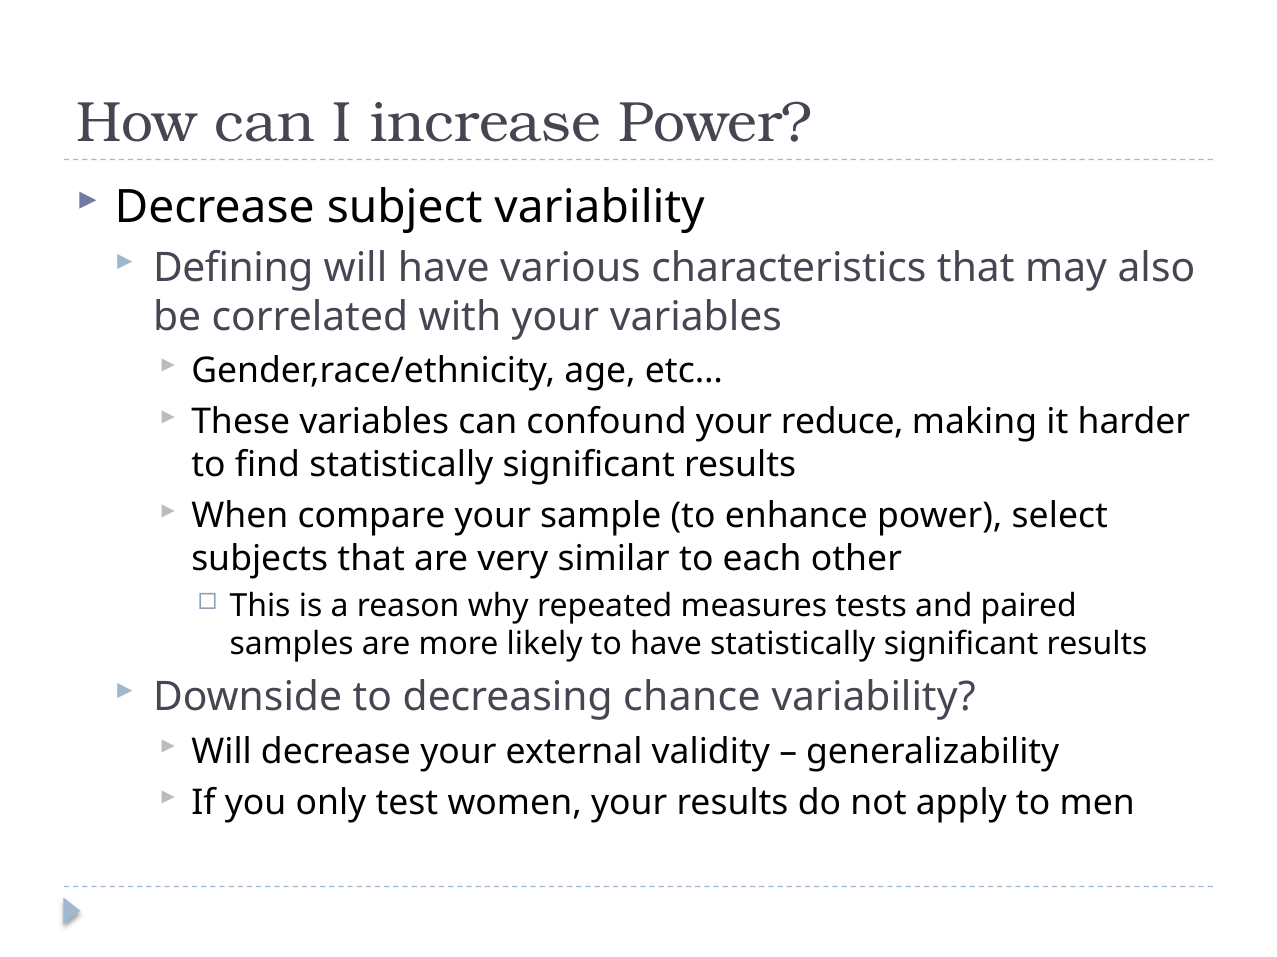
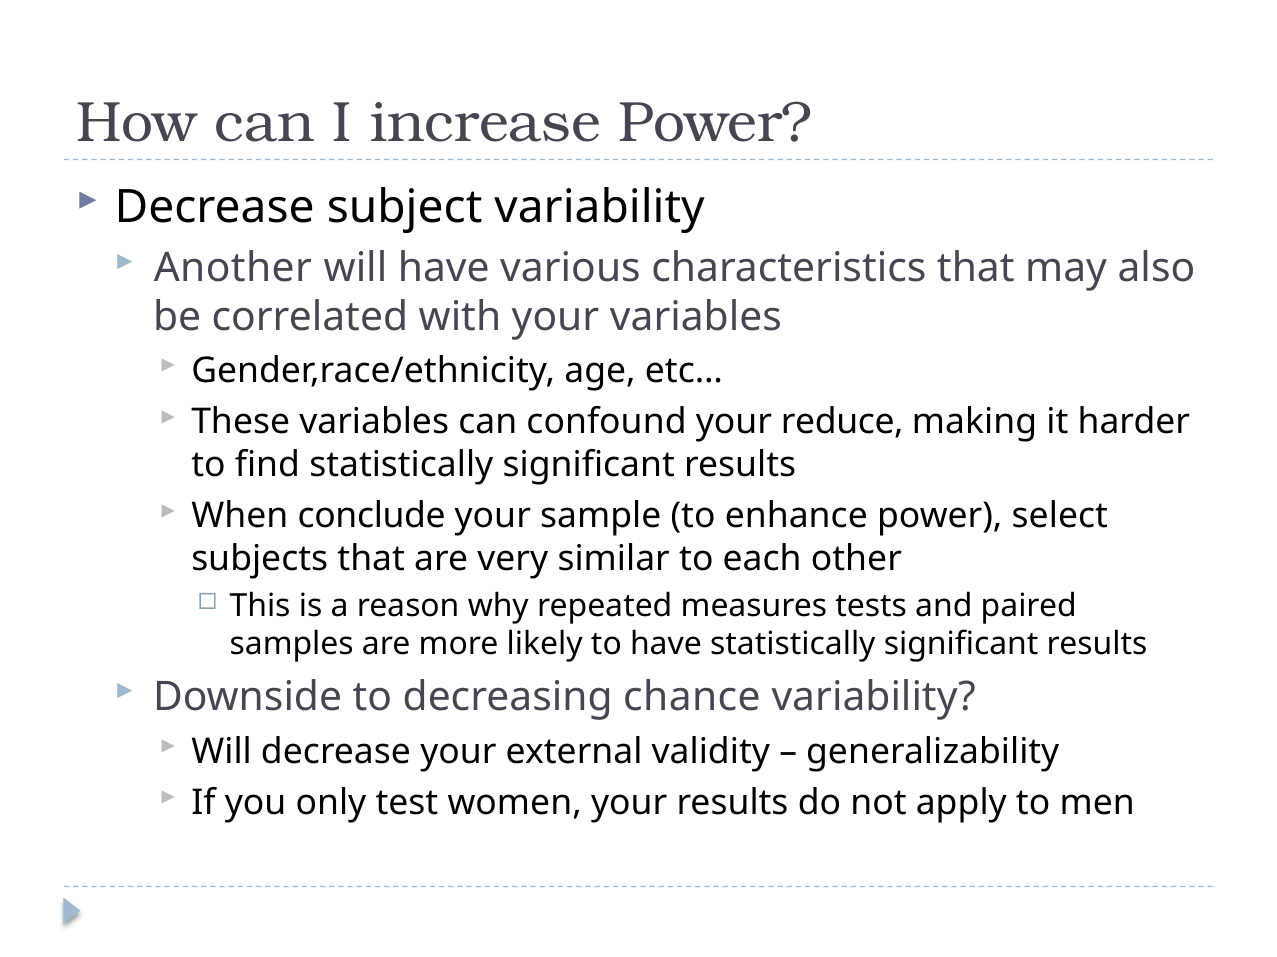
Defining: Defining -> Another
compare: compare -> conclude
